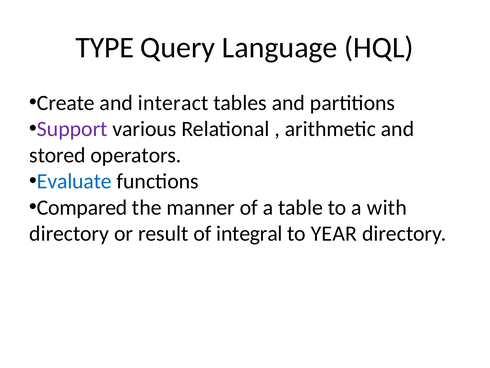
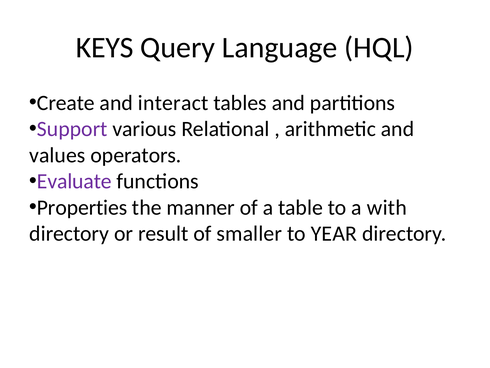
TYPE: TYPE -> KEYS
stored: stored -> values
Evaluate colour: blue -> purple
Compared: Compared -> Properties
integral: integral -> smaller
